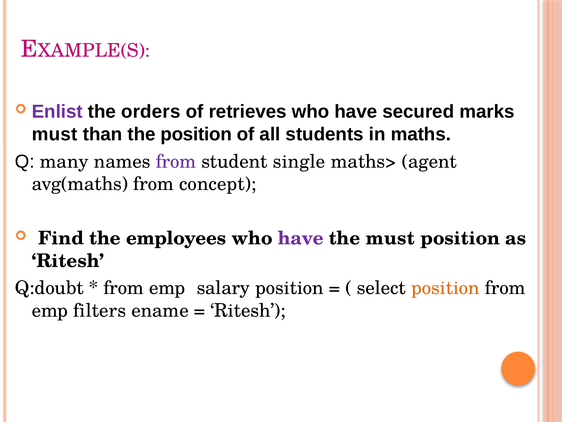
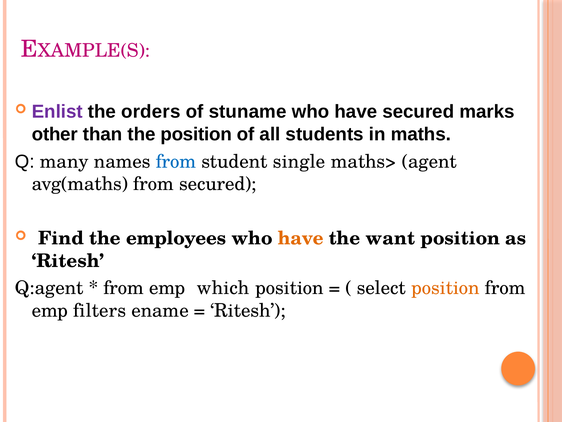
retrieves: retrieves -> stuname
must at (55, 134): must -> other
from at (176, 161) colour: purple -> blue
from concept: concept -> secured
have at (301, 238) colour: purple -> orange
the must: must -> want
Q:doubt: Q:doubt -> Q:agent
salary: salary -> which
